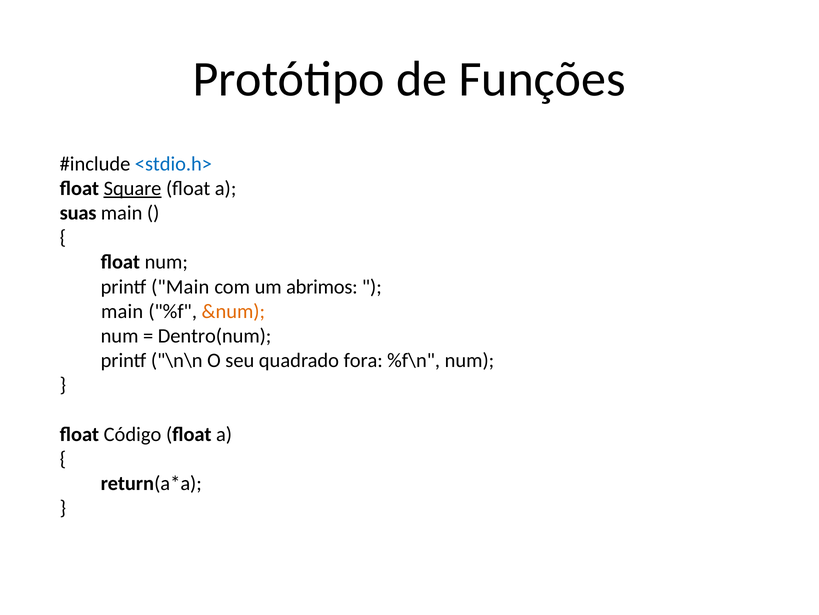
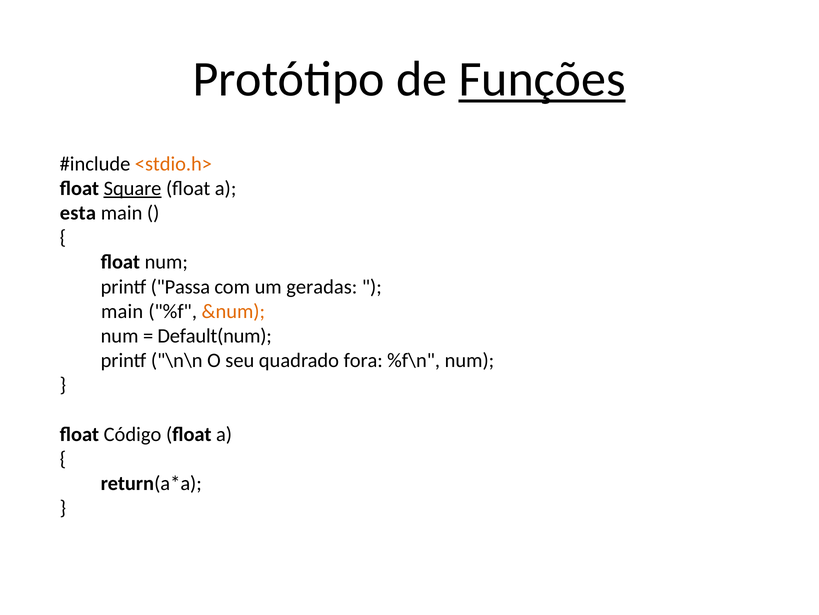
Funções underline: none -> present
<stdio.h> colour: blue -> orange
suas: suas -> esta
printf Main: Main -> Passa
abrimos: abrimos -> geradas
Dentro(num: Dentro(num -> Default(num
